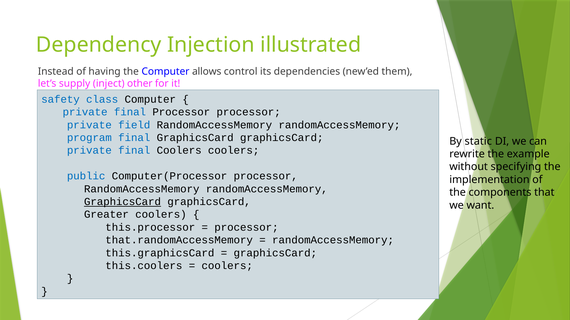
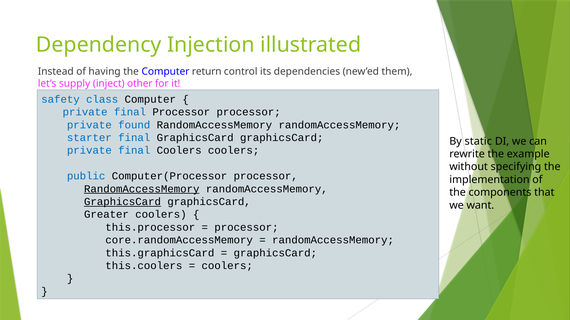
allows: allows -> return
field: field -> found
program: program -> starter
RandomAccessMemory at (142, 189) underline: none -> present
that.randomAccessMemory: that.randomAccessMemory -> core.randomAccessMemory
